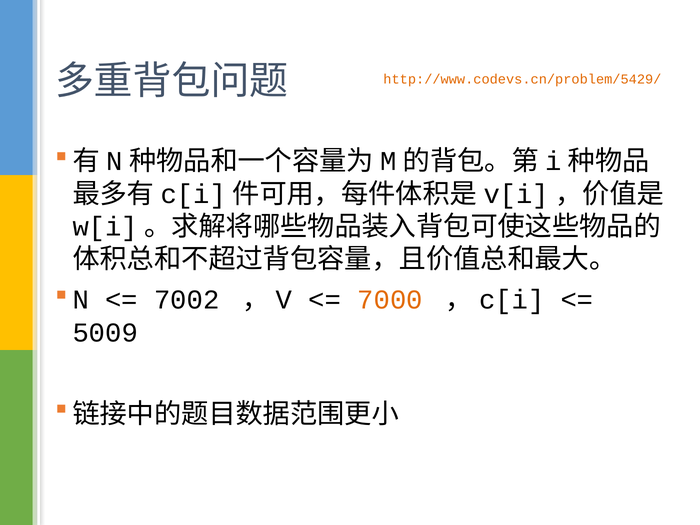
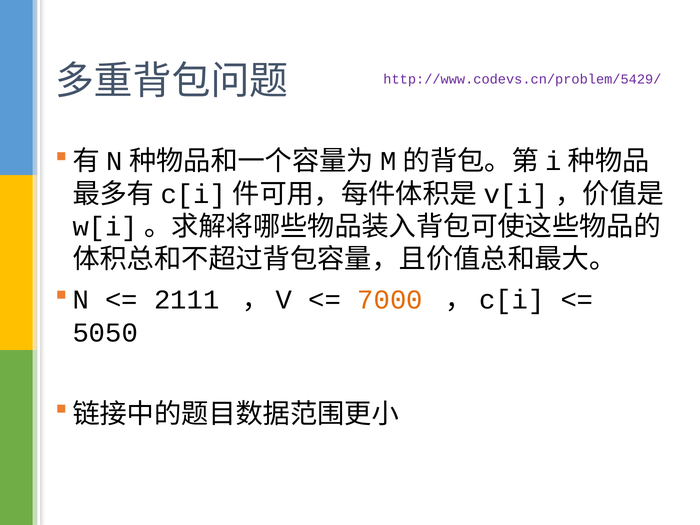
http://www.codevs.cn/problem/5429/ colour: orange -> purple
7002: 7002 -> 2111
5009: 5009 -> 5050
